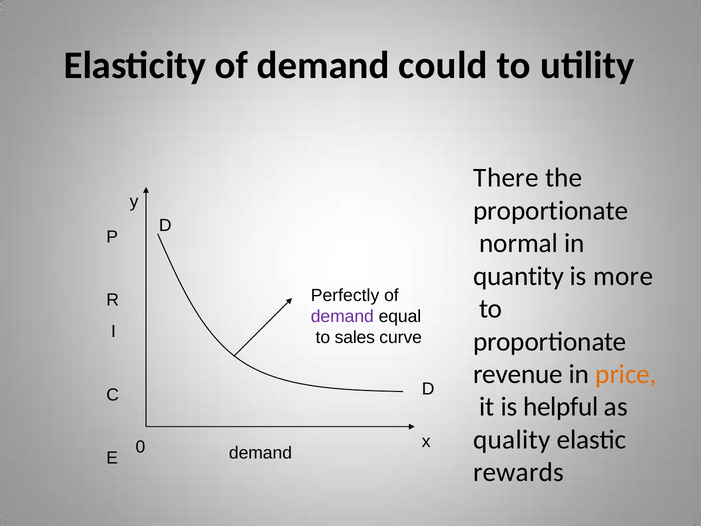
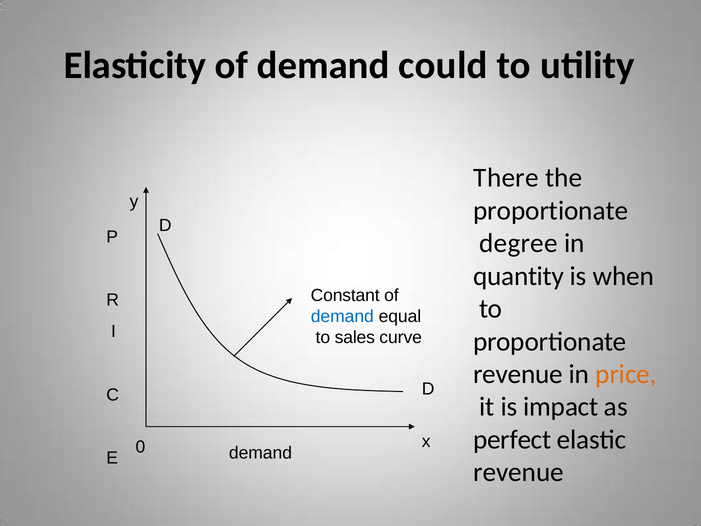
normal: normal -> degree
more: more -> when
Perfectly: Perfectly -> Constant
demand at (342, 316) colour: purple -> blue
helpful: helpful -> impact
quality: quality -> perfect
rewards at (518, 472): rewards -> revenue
